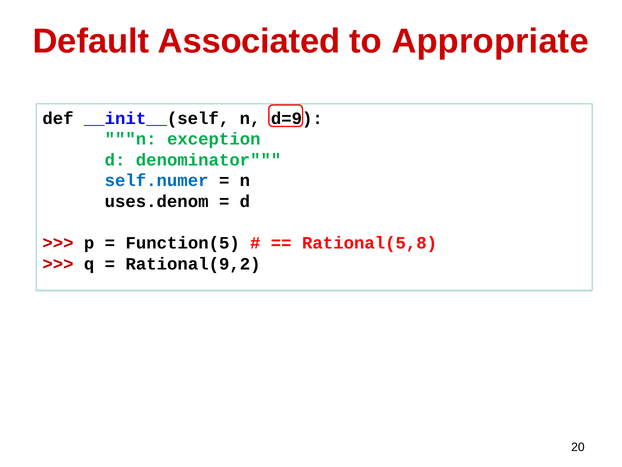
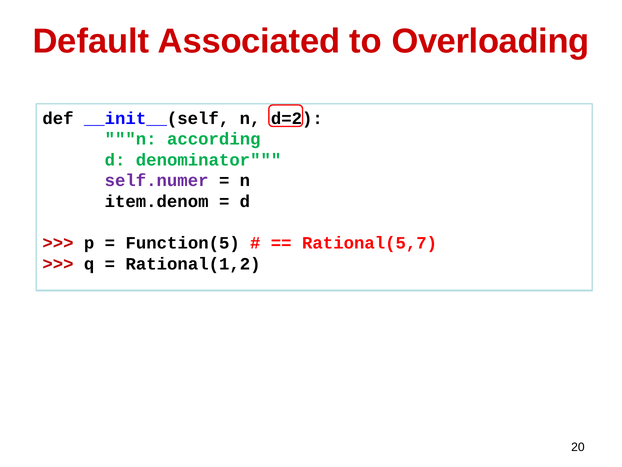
Appropriate: Appropriate -> Overloading
d=9: d=9 -> d=2
exception: exception -> according
self.numer colour: blue -> purple
uses.denom: uses.denom -> item.denom
Rational(5,8: Rational(5,8 -> Rational(5,7
Rational(9,2: Rational(9,2 -> Rational(1,2
